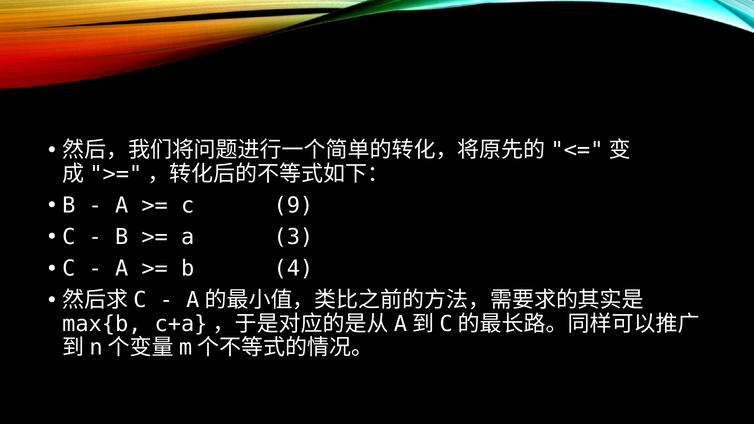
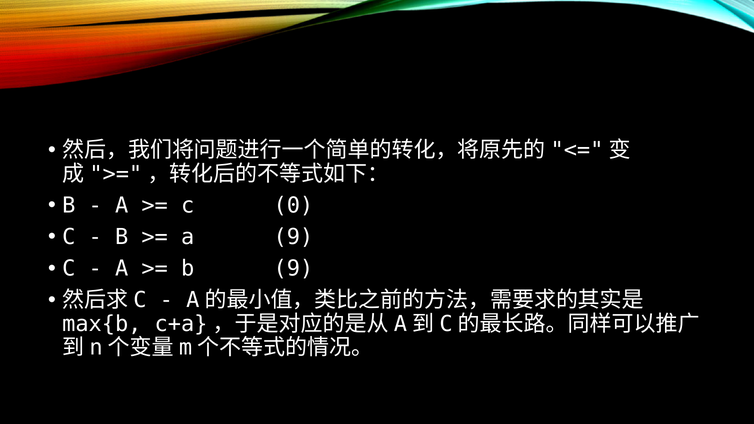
9: 9 -> 0
a 3: 3 -> 9
b 4: 4 -> 9
